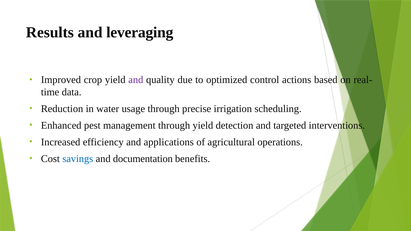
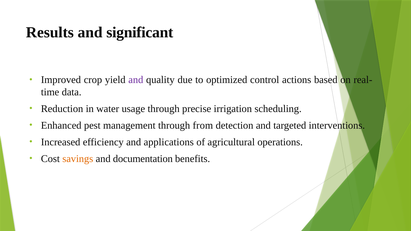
leveraging: leveraging -> significant
through yield: yield -> from
savings colour: blue -> orange
